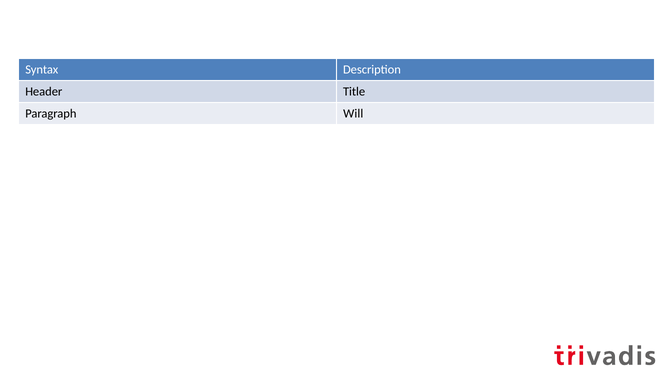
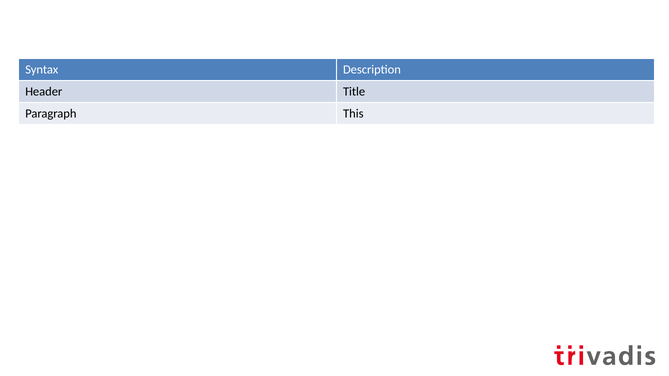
Will: Will -> This
